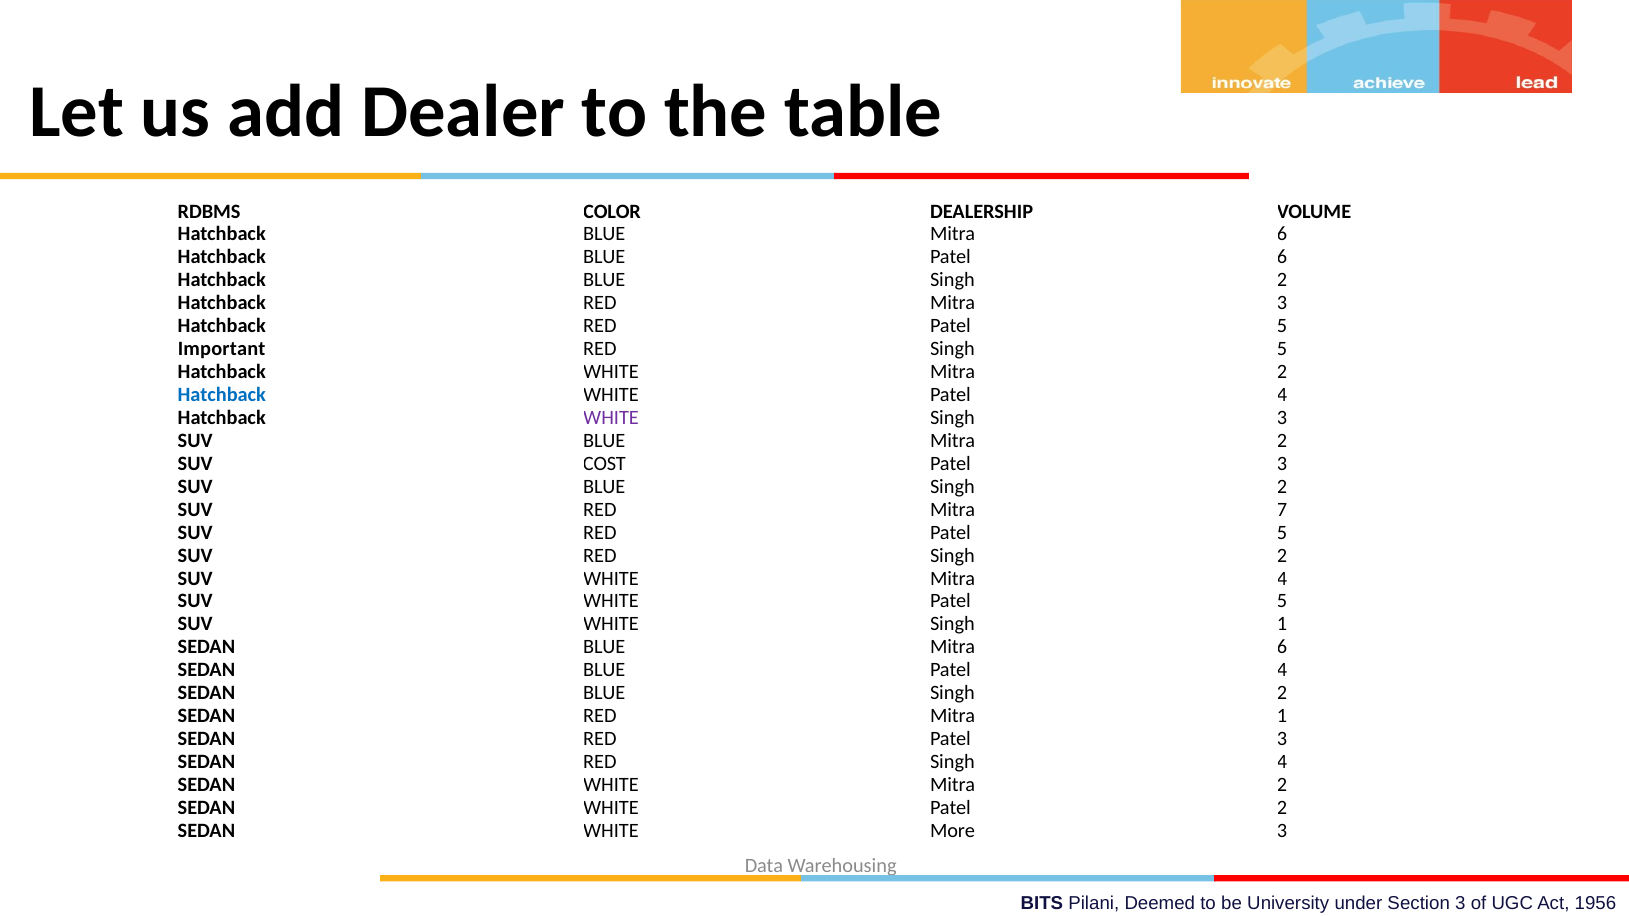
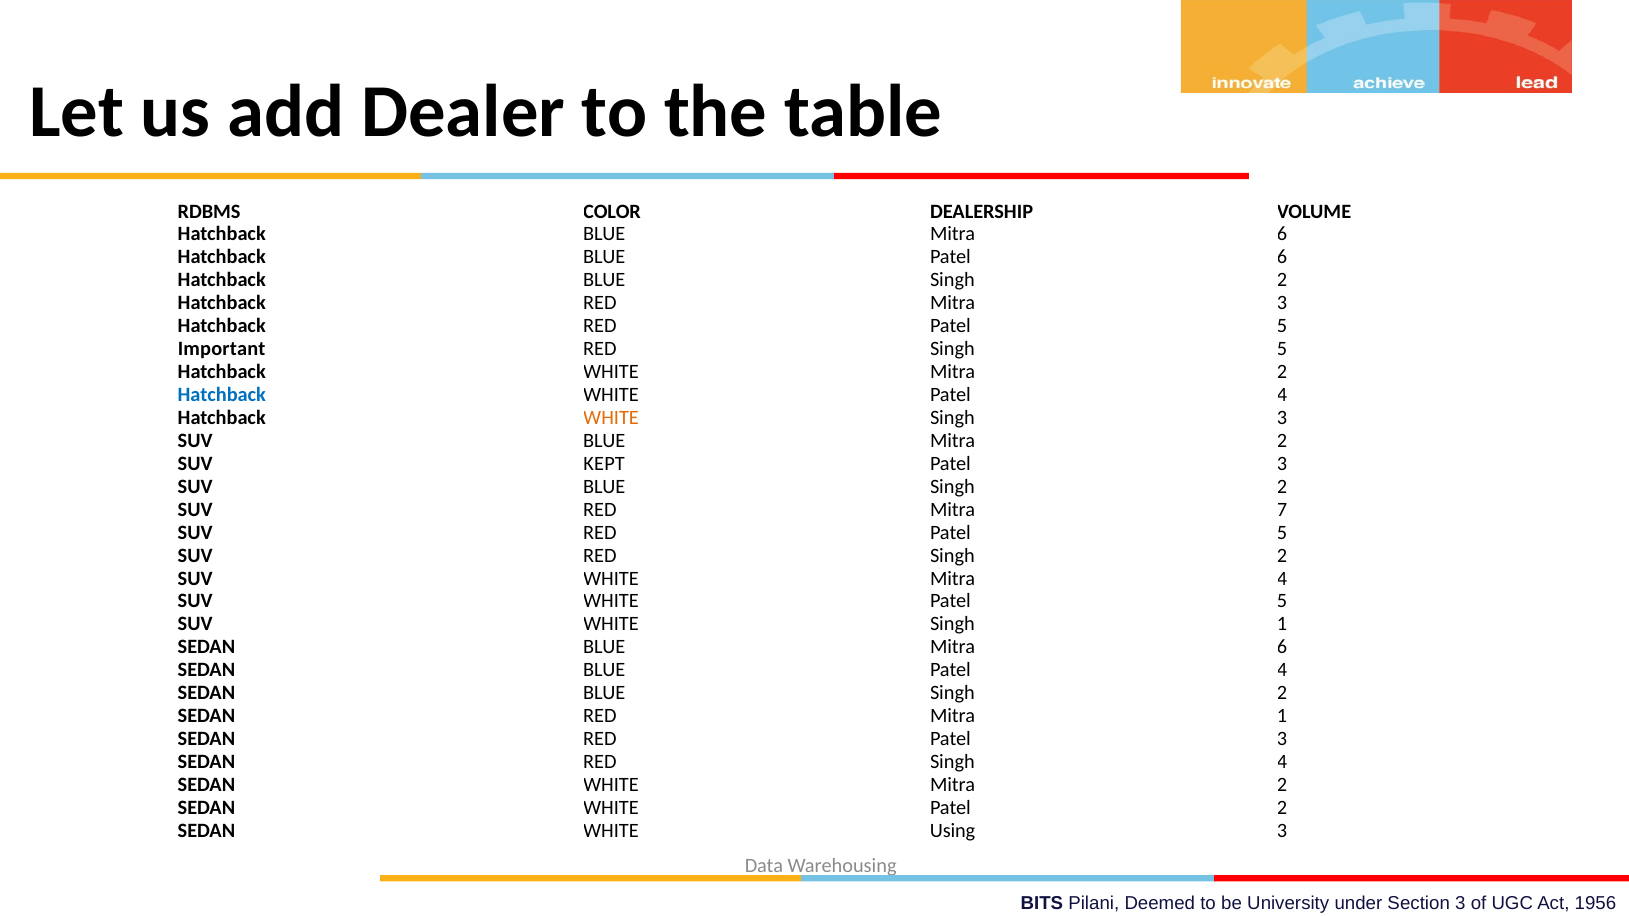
WHITE at (611, 418) colour: purple -> orange
COST: COST -> KEPT
More: More -> Using
